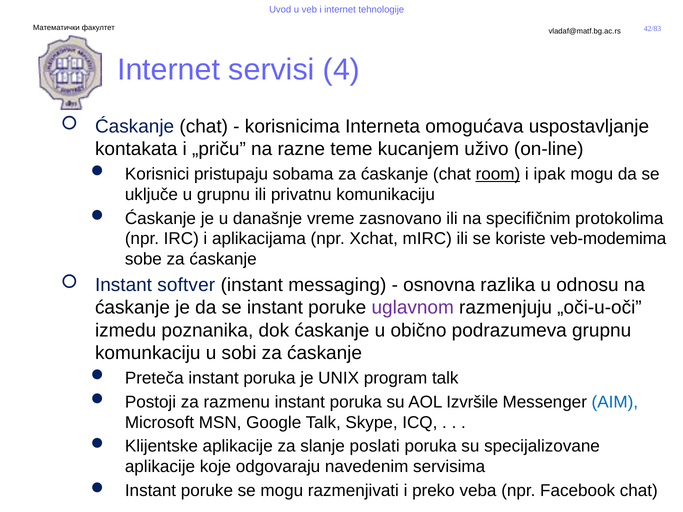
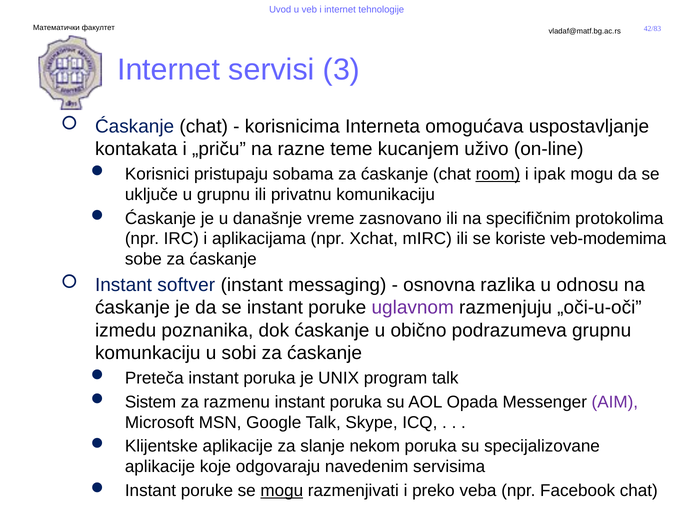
4: 4 -> 3
Postoji: Postoji -> Sistem
Izvršile: Izvršile -> Opada
AIM colour: blue -> purple
poslati: poslati -> nekom
mogu at (282, 491) underline: none -> present
